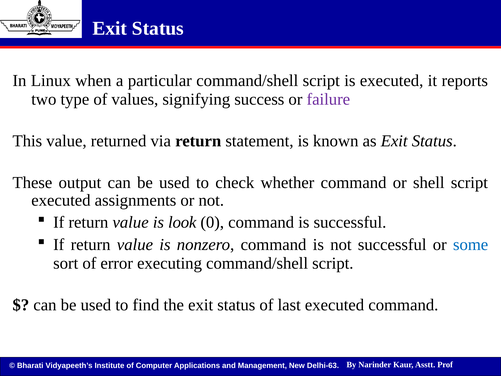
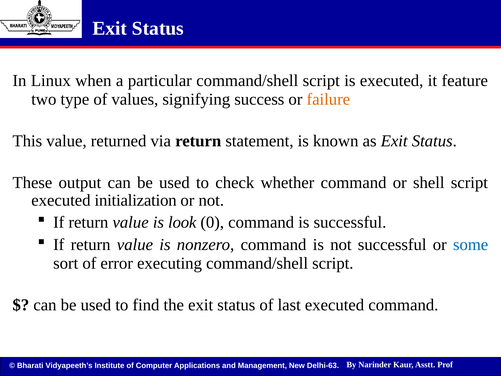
reports: reports -> feature
failure colour: purple -> orange
assignments: assignments -> initialization
